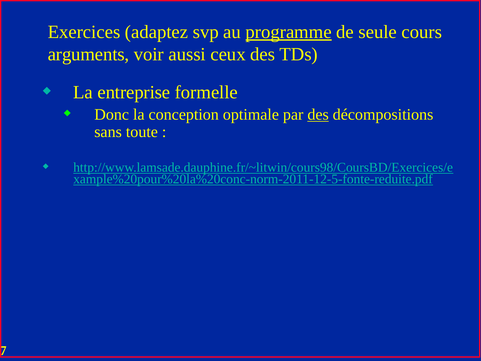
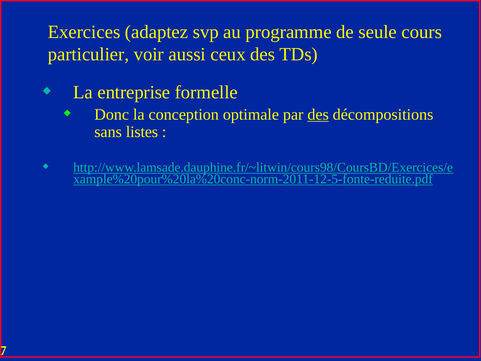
programme underline: present -> none
arguments: arguments -> particulier
toute: toute -> listes
